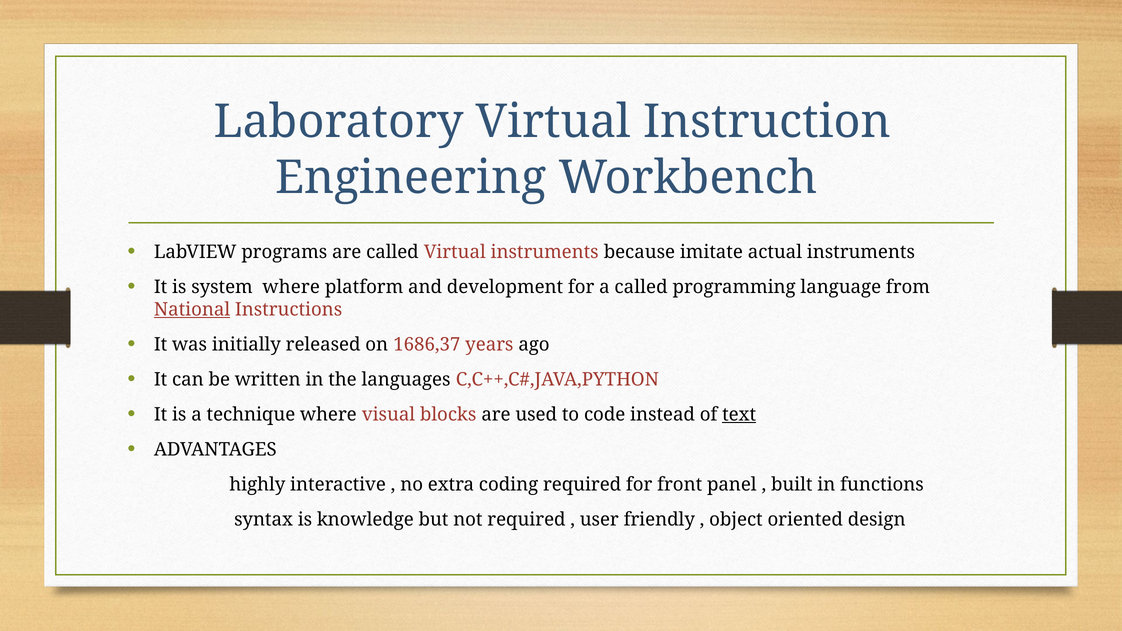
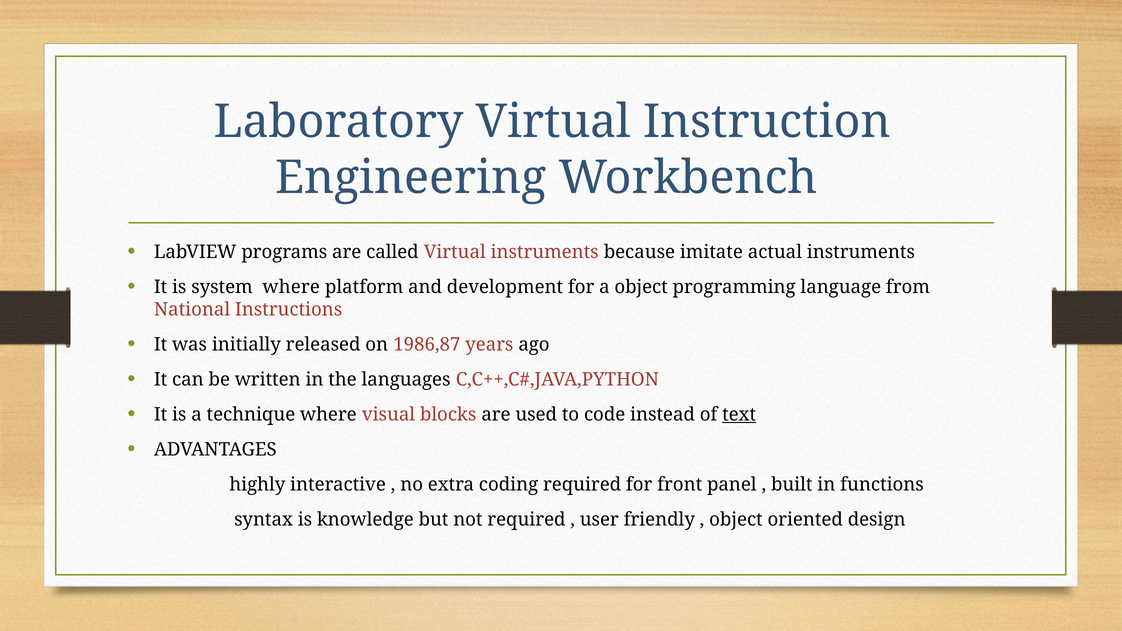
a called: called -> object
National underline: present -> none
1686,37: 1686,37 -> 1986,87
